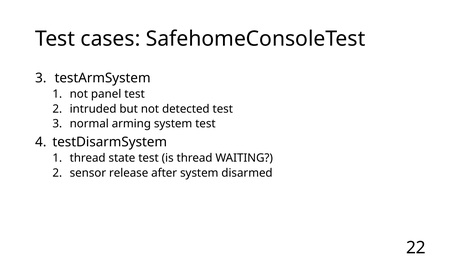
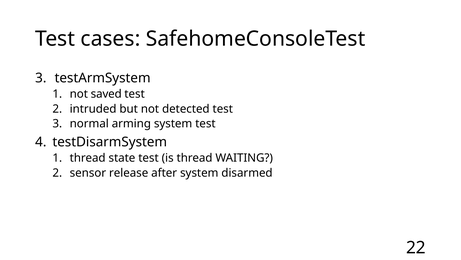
panel: panel -> saved
